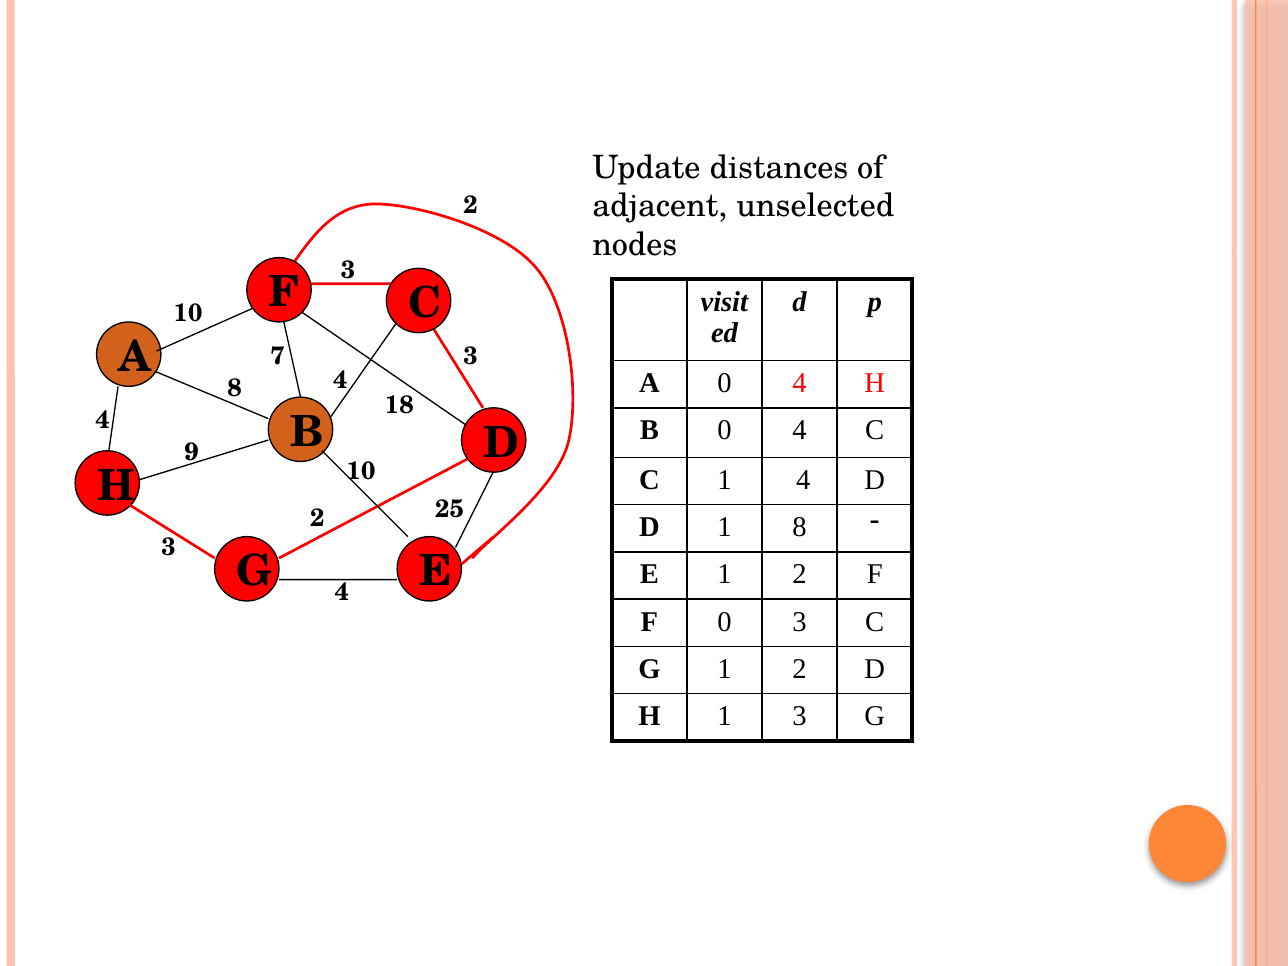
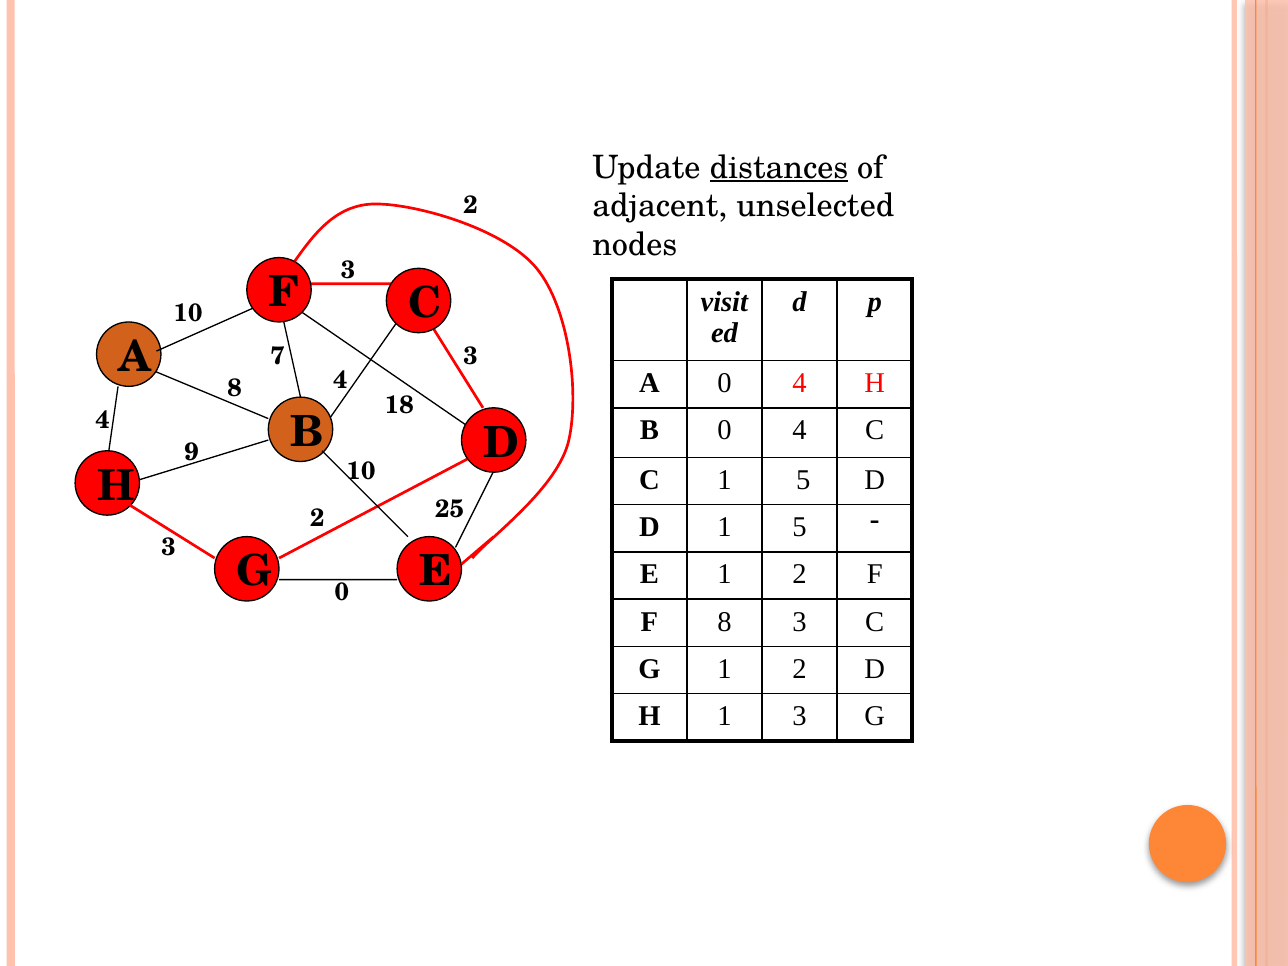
distances underline: none -> present
C 1 4: 4 -> 5
D 1 8: 8 -> 5
G 4: 4 -> 0
F 0: 0 -> 8
